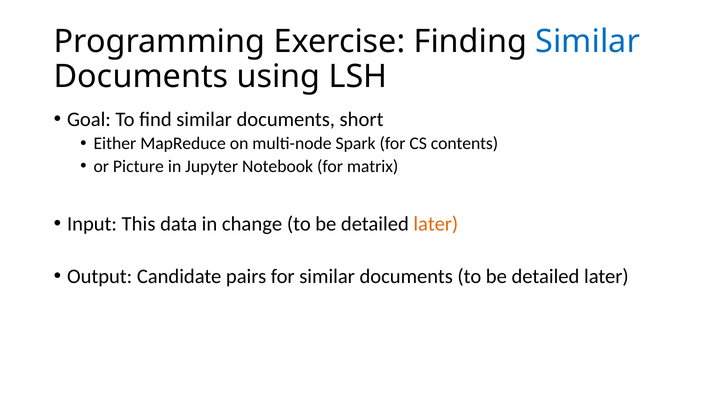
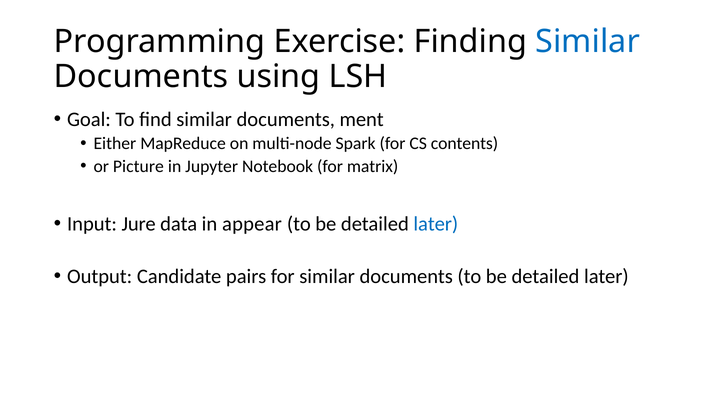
short: short -> ment
This: This -> Jure
change: change -> appear
later at (436, 224) colour: orange -> blue
